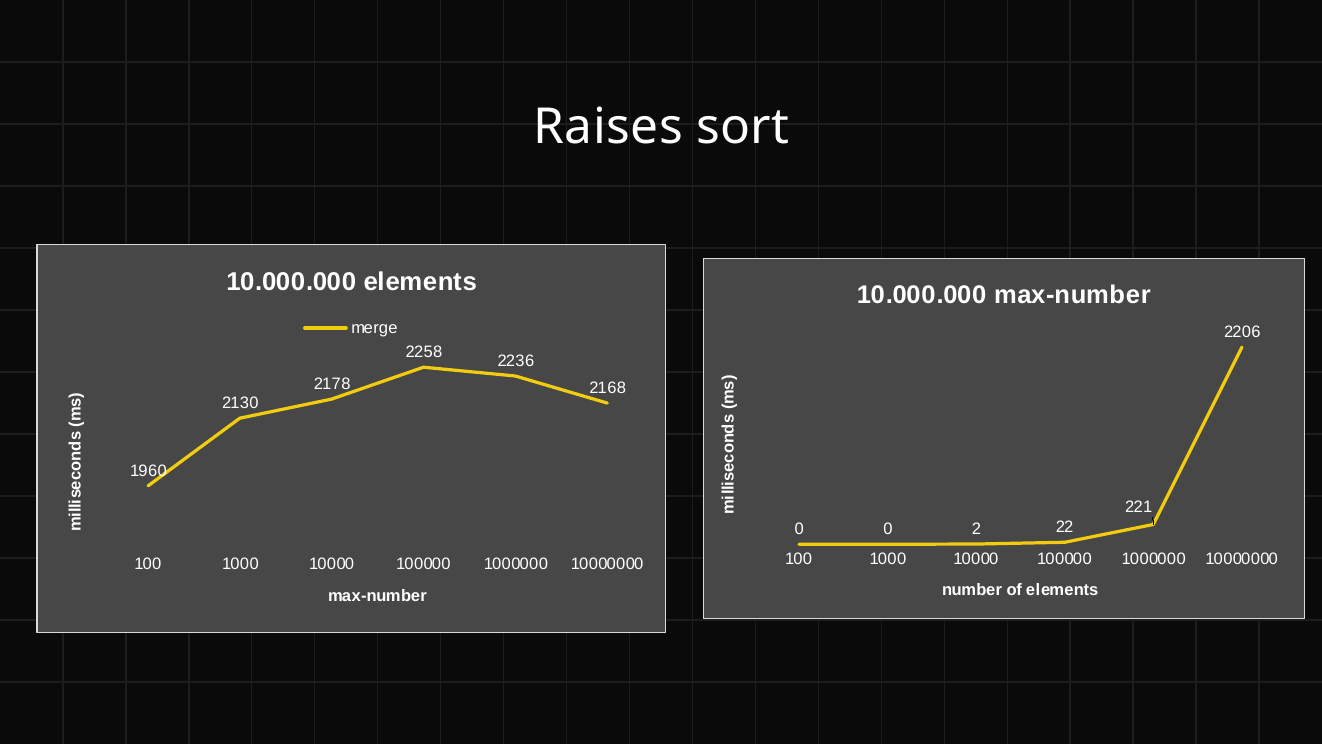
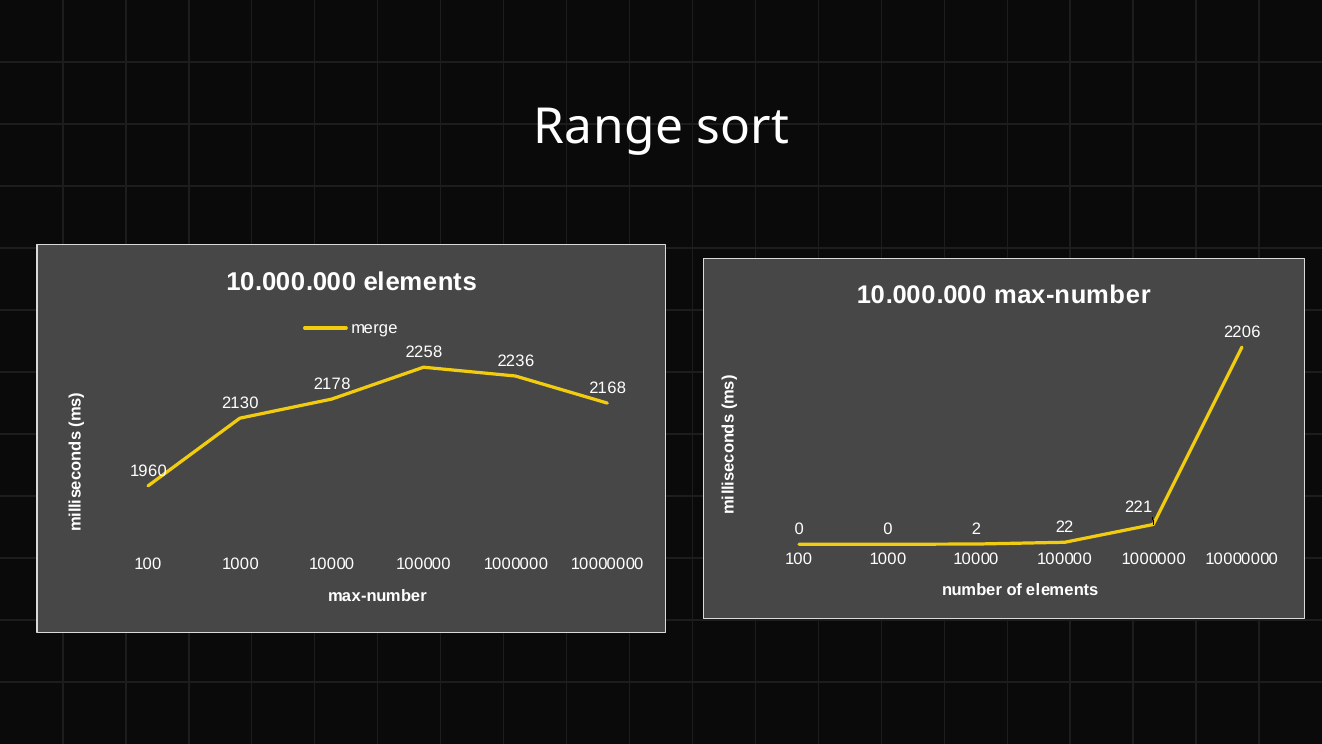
Raises: Raises -> Range
